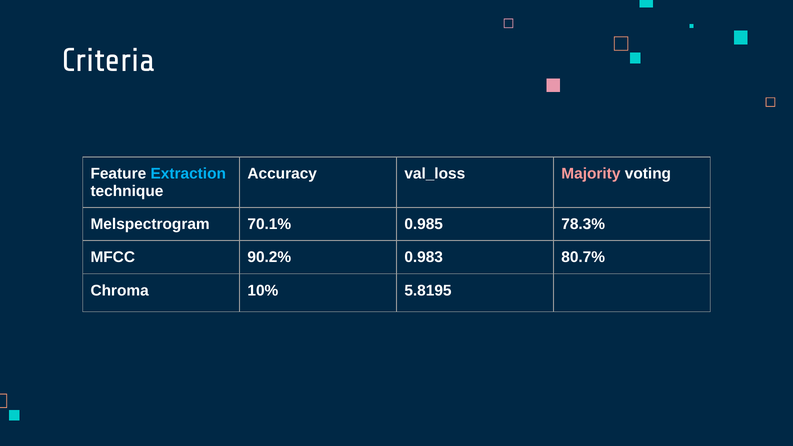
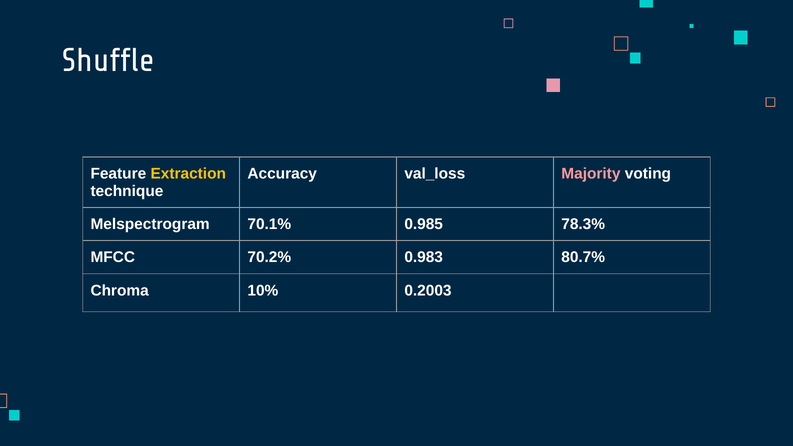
Criteria: Criteria -> Shuffle
Extraction colour: light blue -> yellow
90.2%: 90.2% -> 70.2%
5.8195: 5.8195 -> 0.2003
